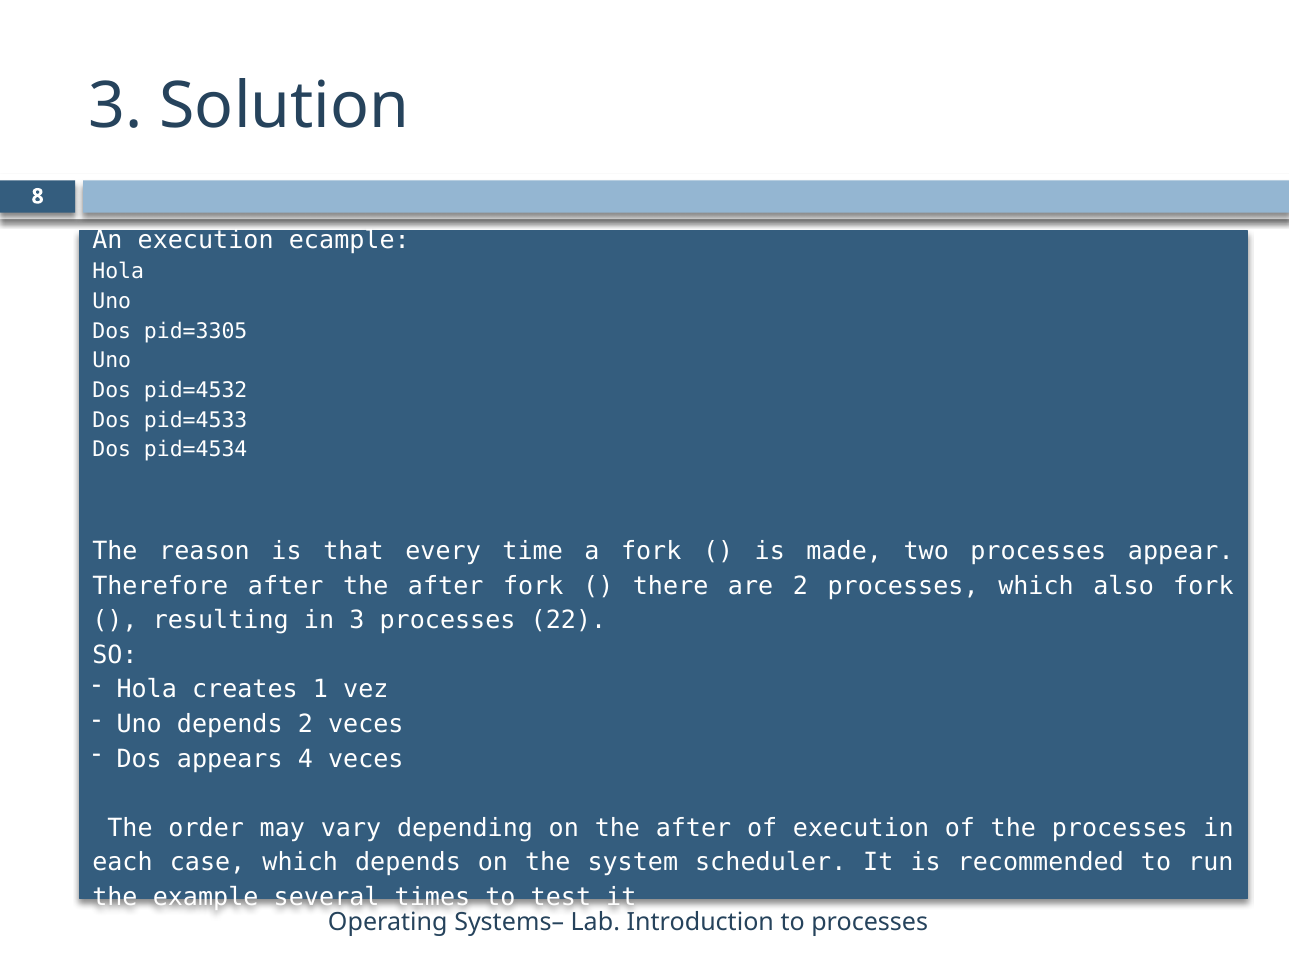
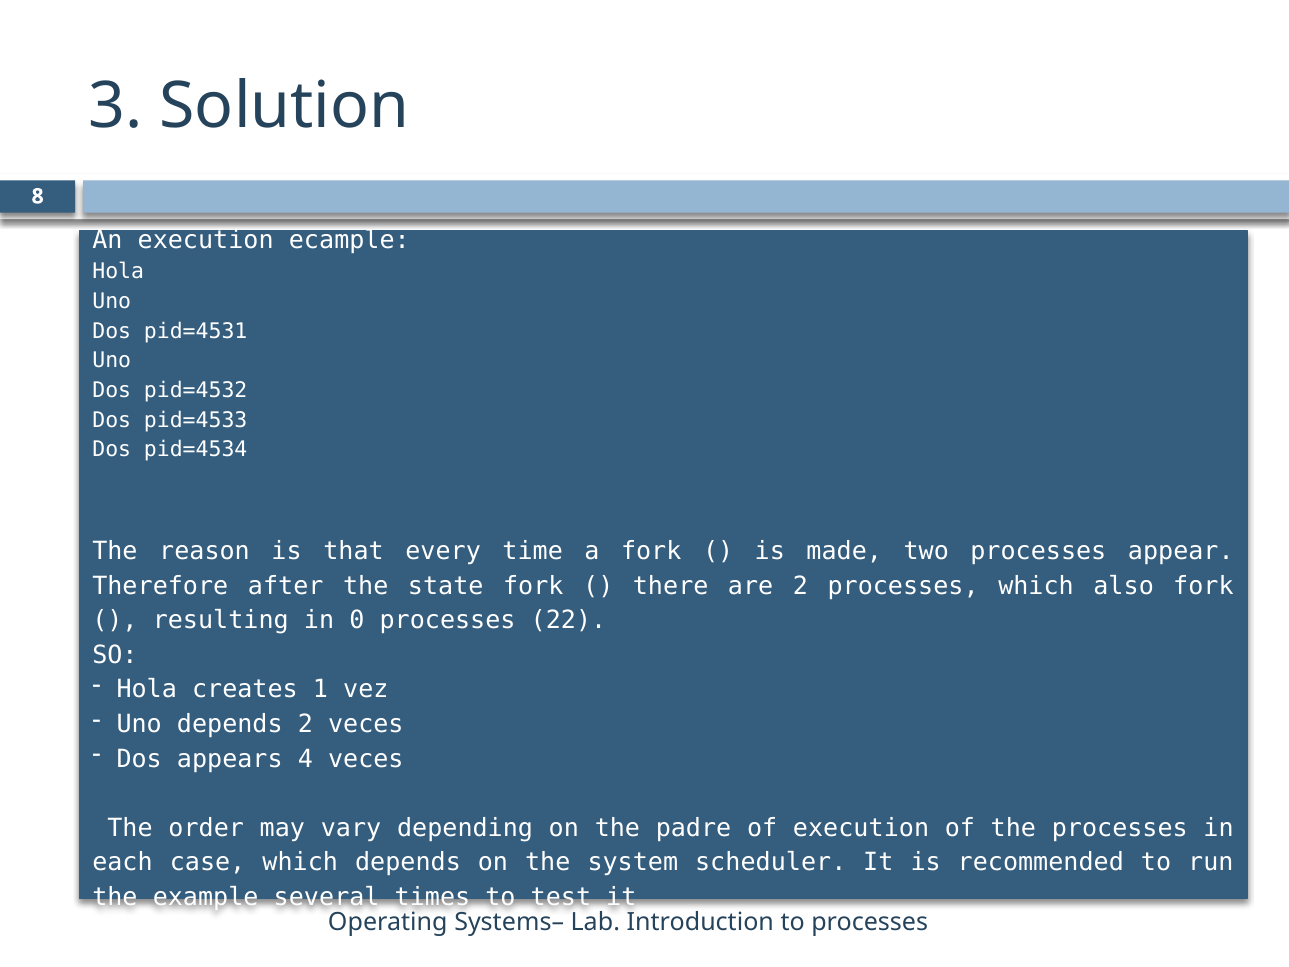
pid=3305: pid=3305 -> pid=4531
after the after: after -> state
in 3: 3 -> 0
on the after: after -> padre
